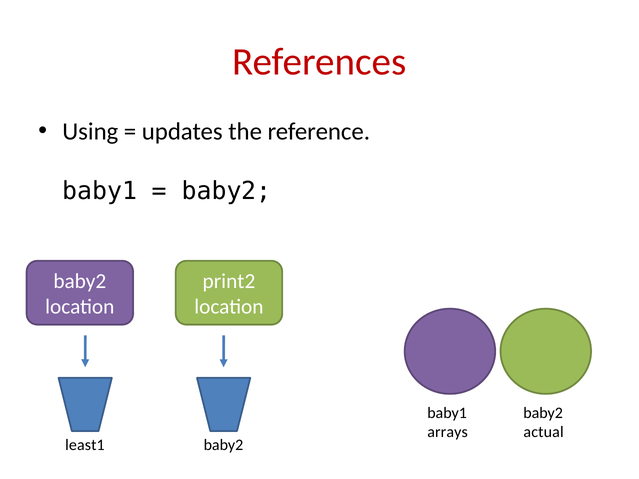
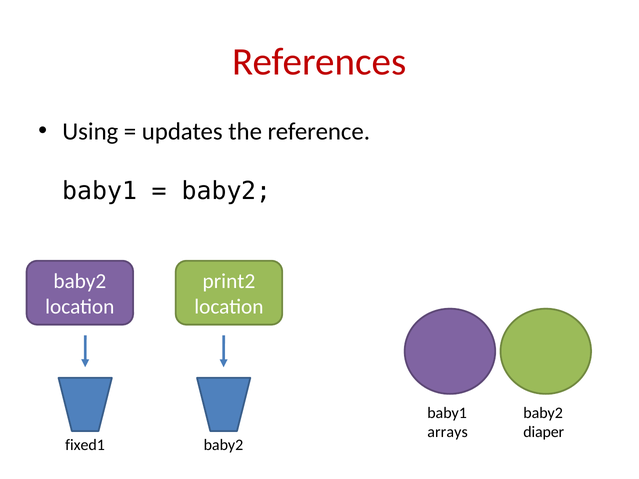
actual: actual -> diaper
least1: least1 -> fixed1
